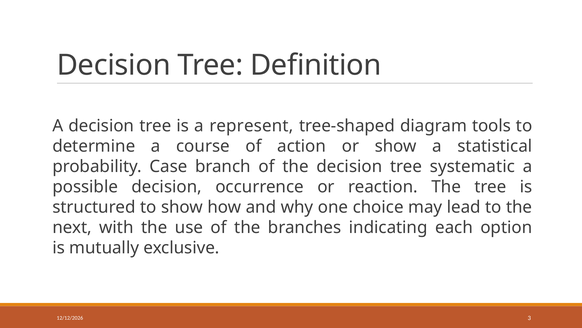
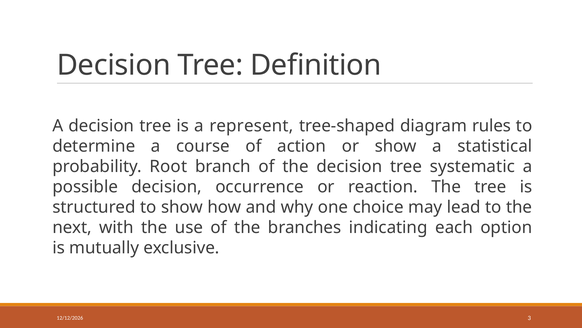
tools: tools -> rules
Case: Case -> Root
